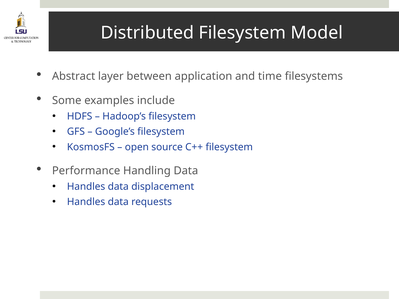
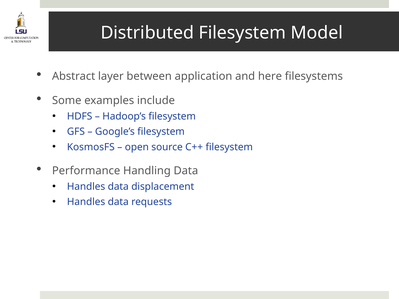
time: time -> here
